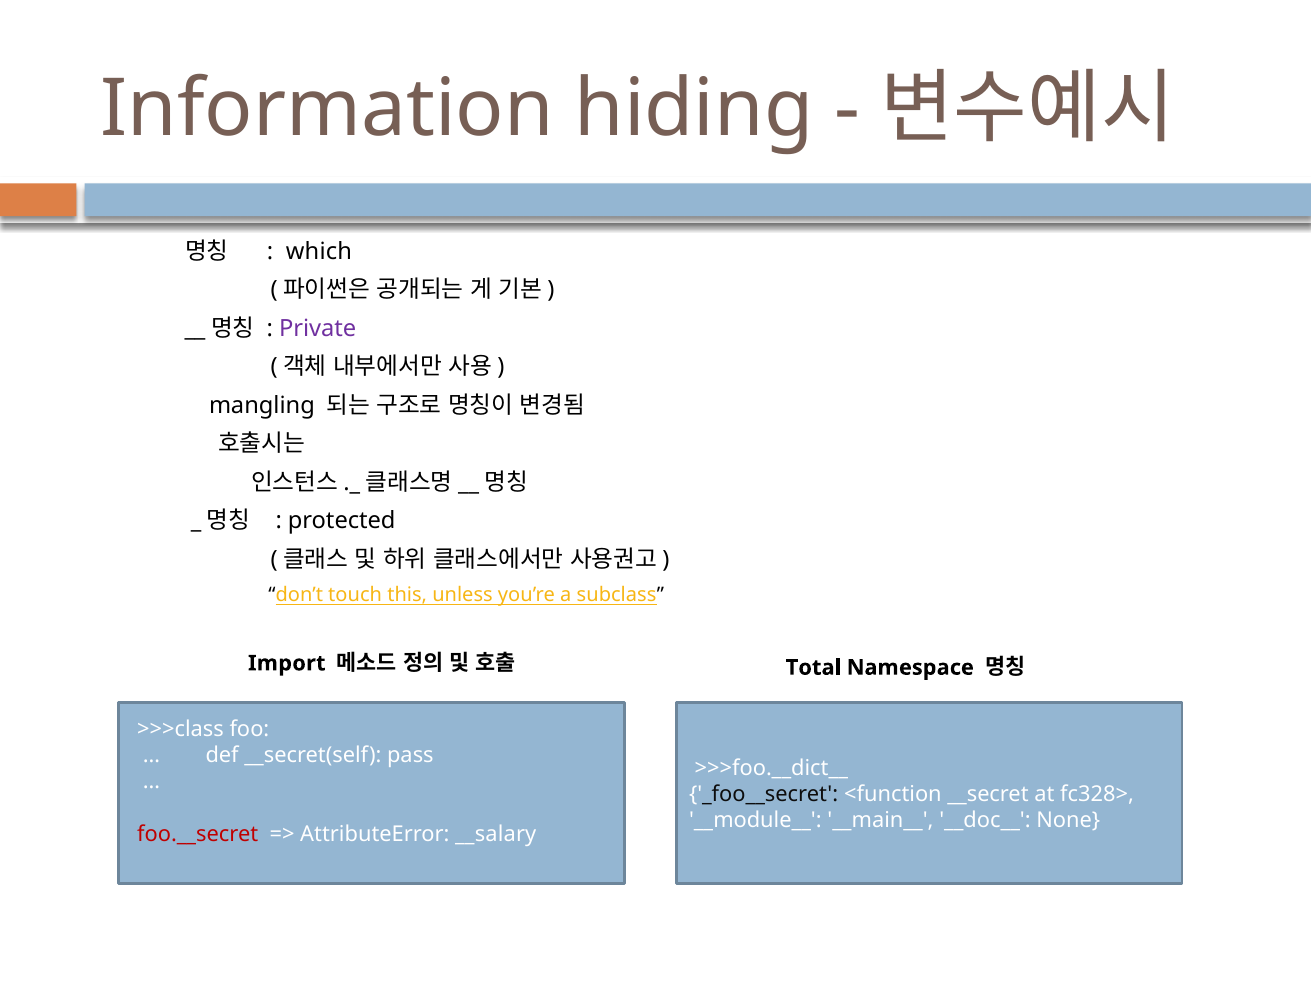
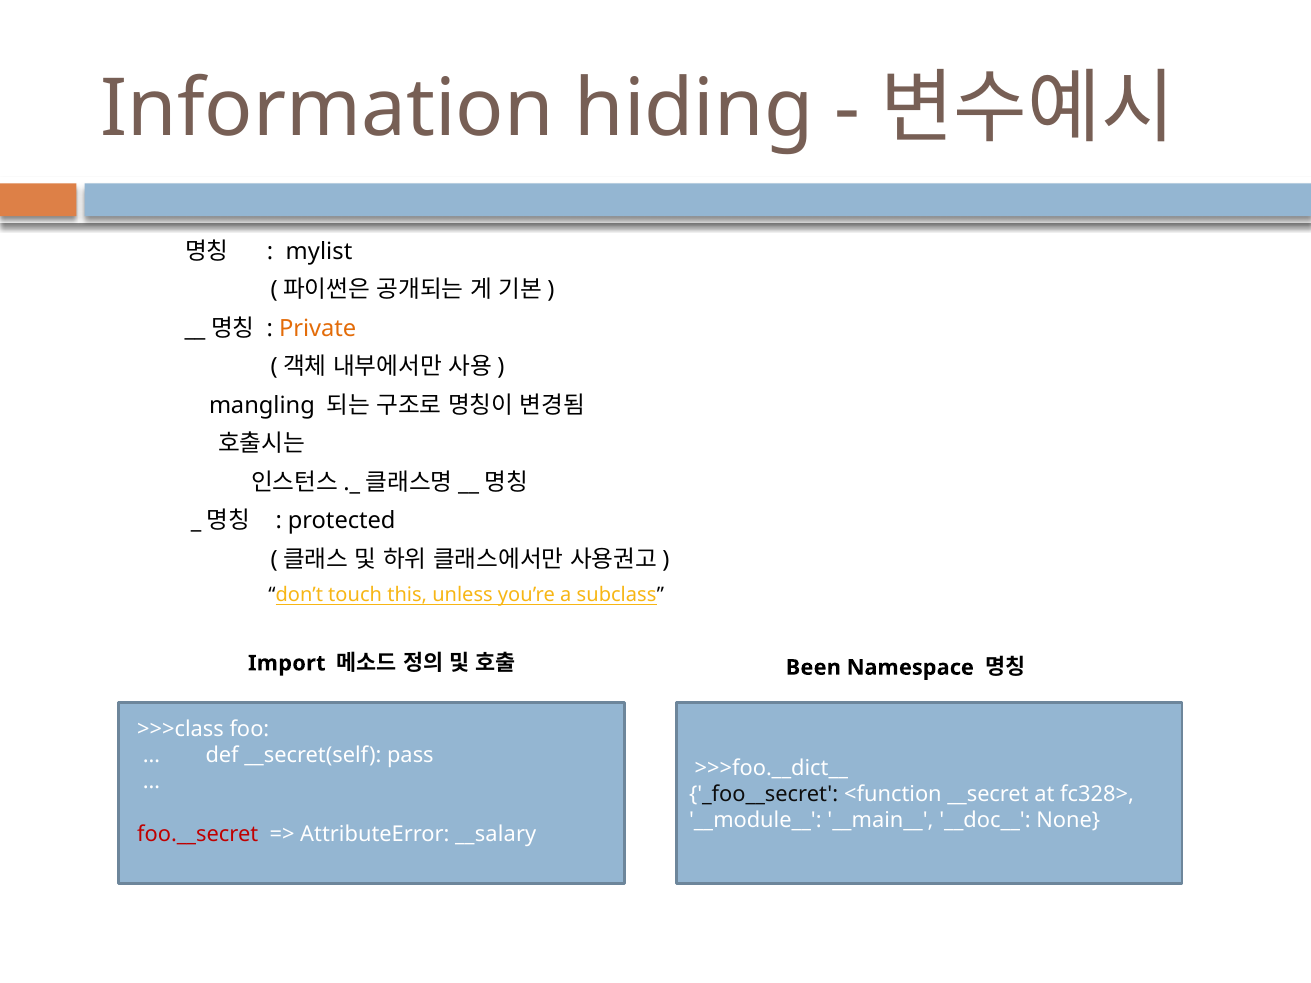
which: which -> mylist
Private colour: purple -> orange
Total: Total -> Been
